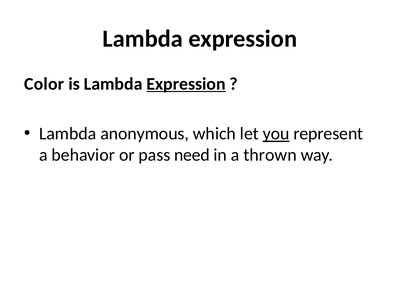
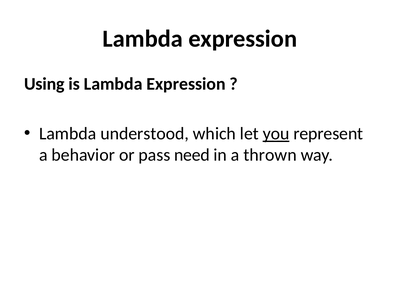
Color: Color -> Using
Expression at (186, 84) underline: present -> none
anonymous: anonymous -> understood
